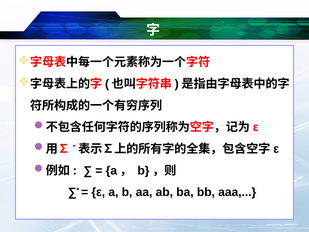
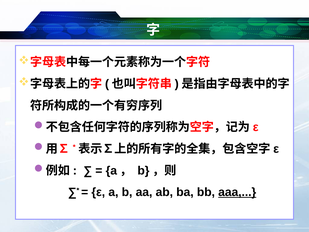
aaa underline: none -> present
